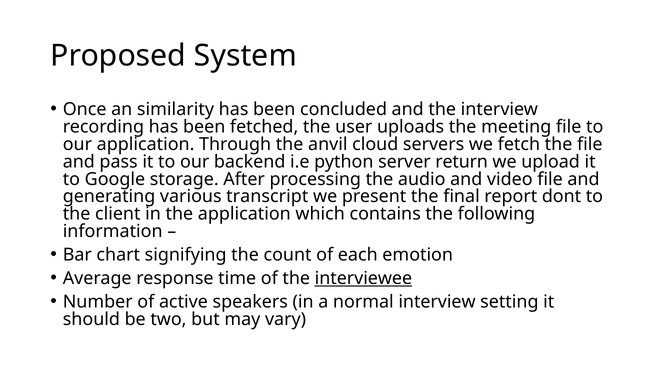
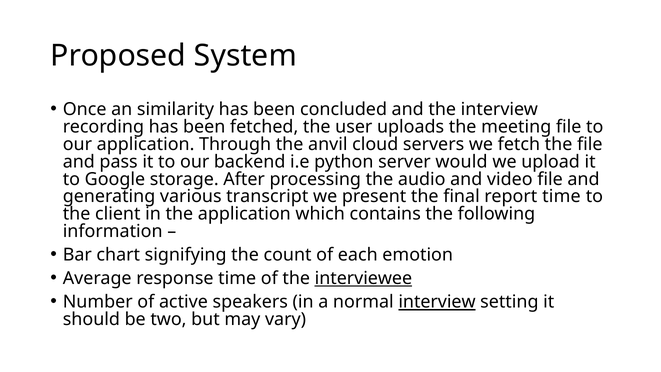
return: return -> would
report dont: dont -> time
interview at (437, 302) underline: none -> present
